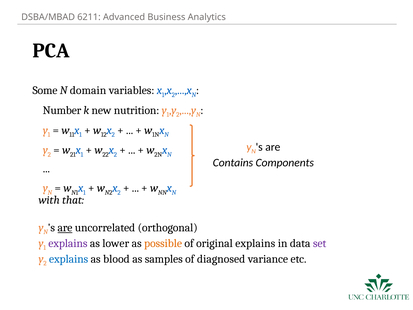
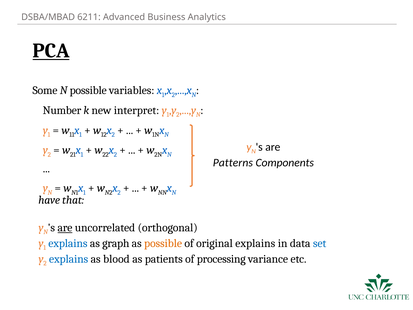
PCA underline: none -> present
N domain: domain -> possible
nutrition: nutrition -> interpret
Contains: Contains -> Patterns
with: with -> have
explains at (68, 243) colour: purple -> blue
lower: lower -> graph
set colour: purple -> blue
samples: samples -> patients
diagnosed: diagnosed -> processing
